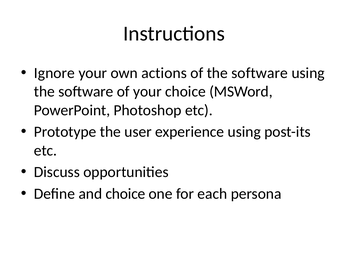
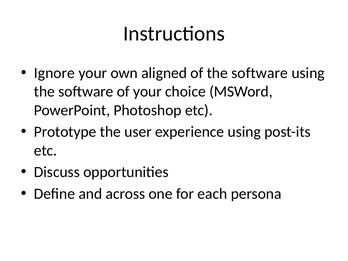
actions: actions -> aligned
and choice: choice -> across
